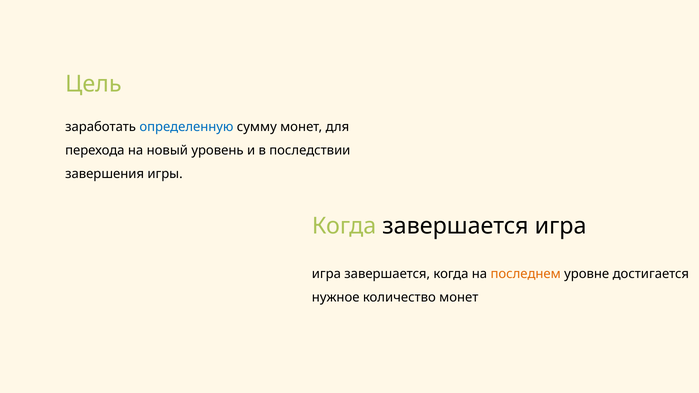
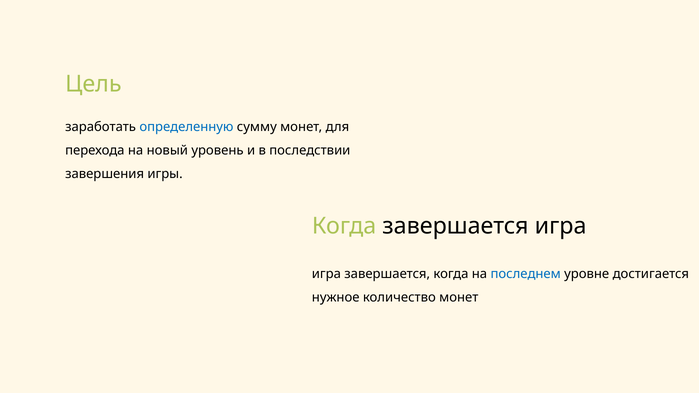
последнем colour: orange -> blue
